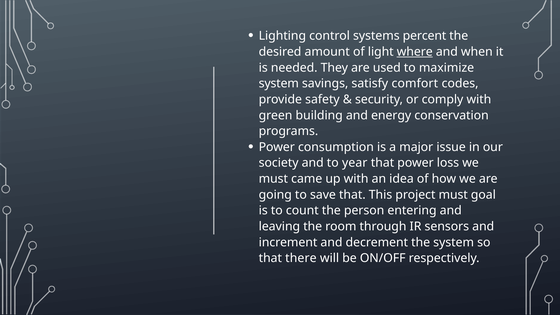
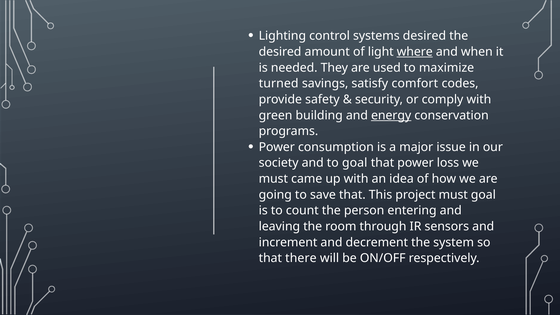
systems percent: percent -> desired
system at (279, 84): system -> turned
energy underline: none -> present
to year: year -> goal
